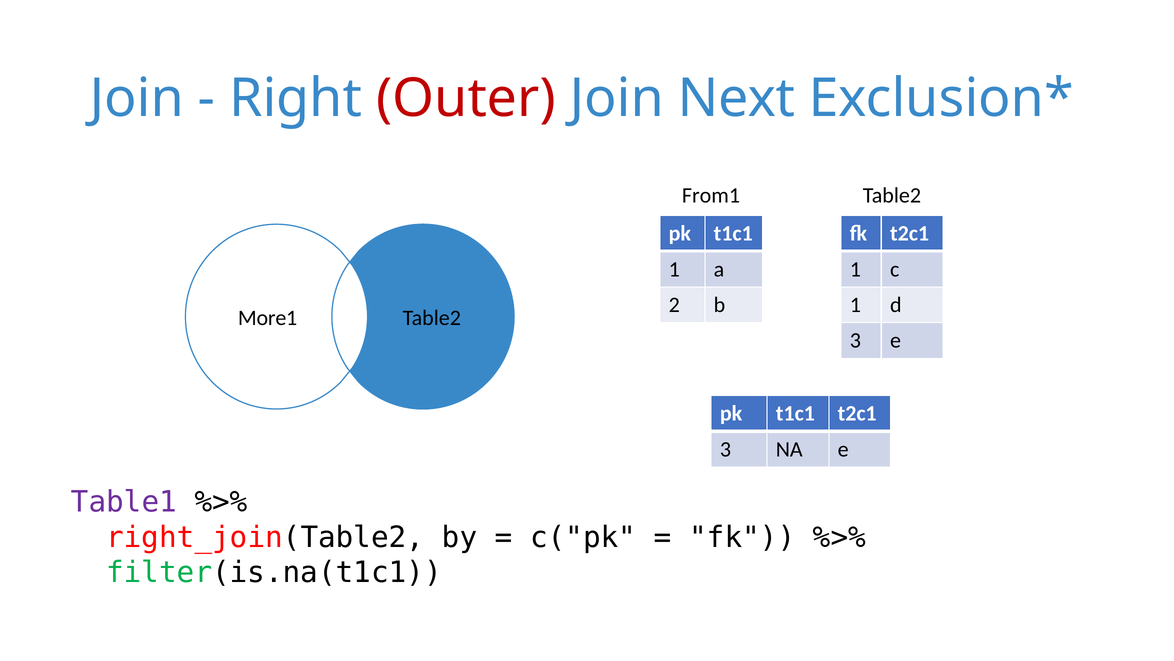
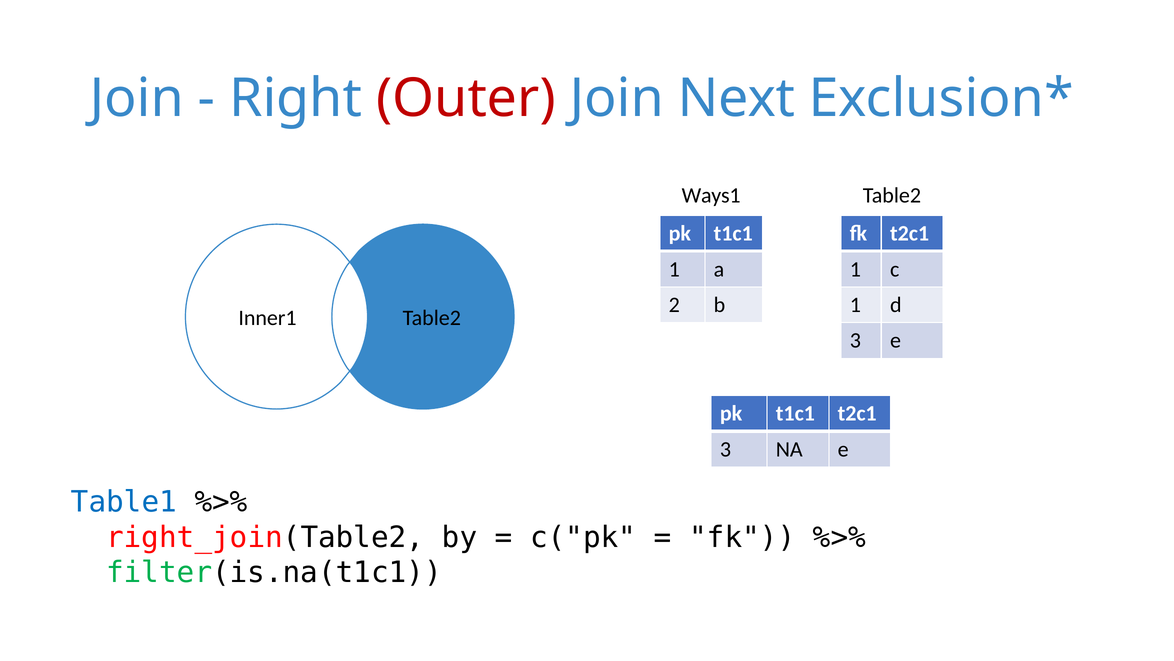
From1: From1 -> Ways1
More1: More1 -> Inner1
Table1 colour: purple -> blue
